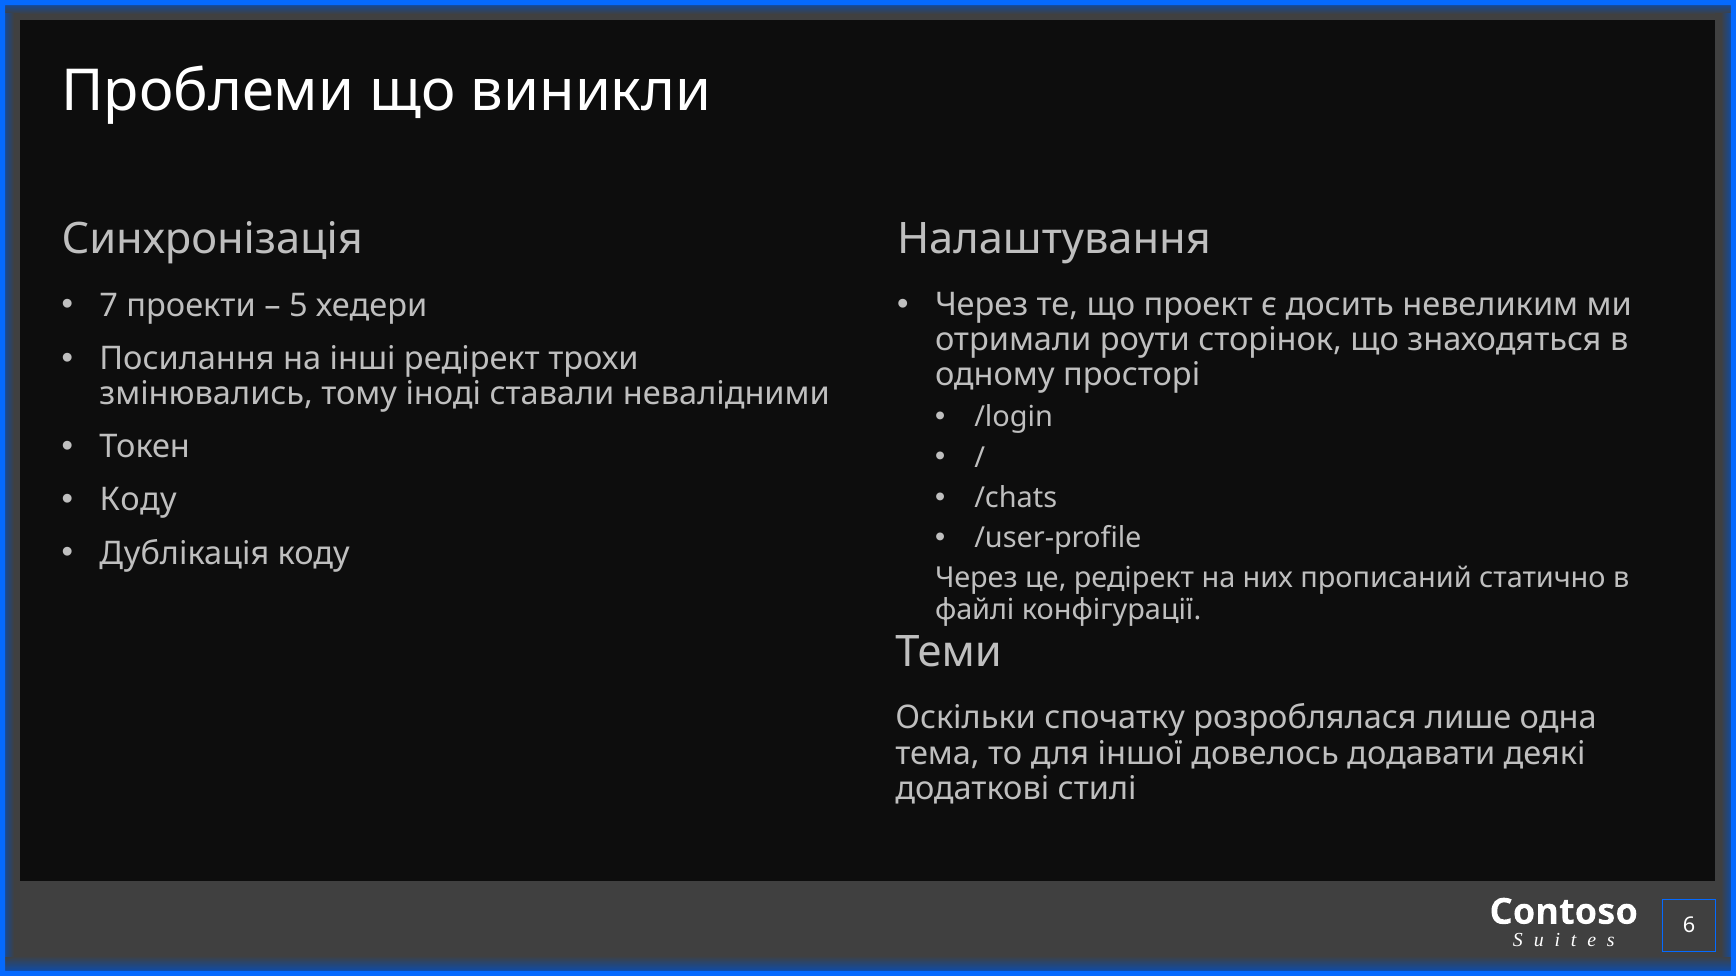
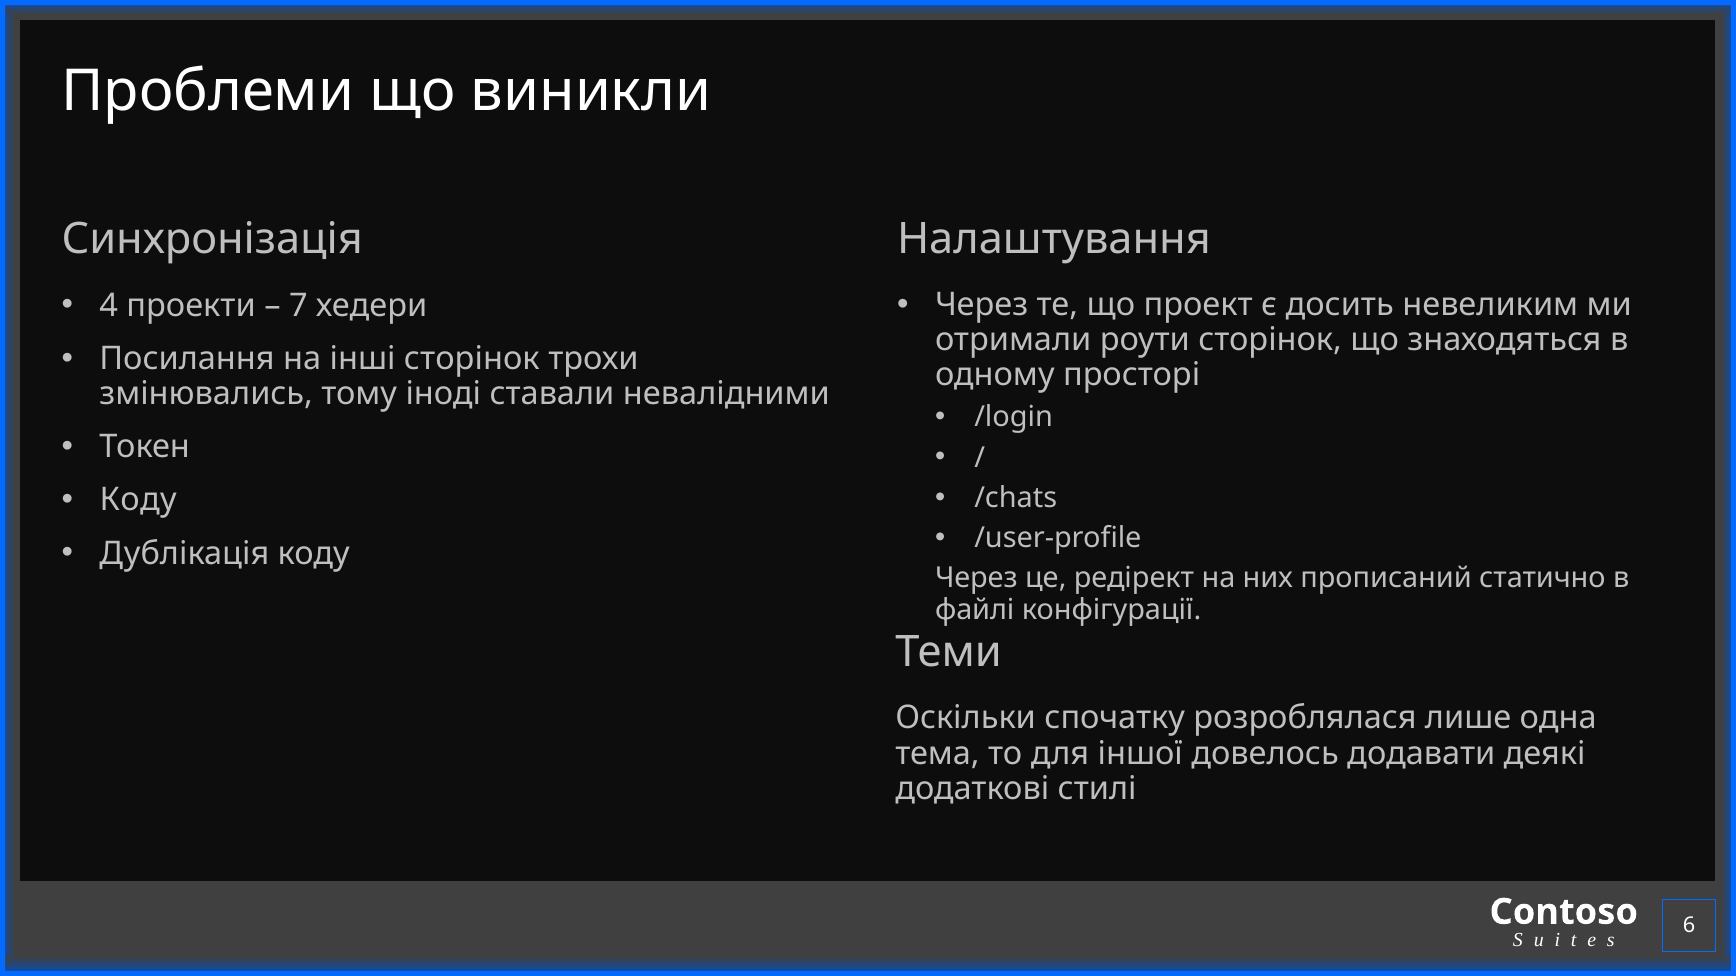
7: 7 -> 4
5: 5 -> 7
інші редірект: редірект -> сторінок
